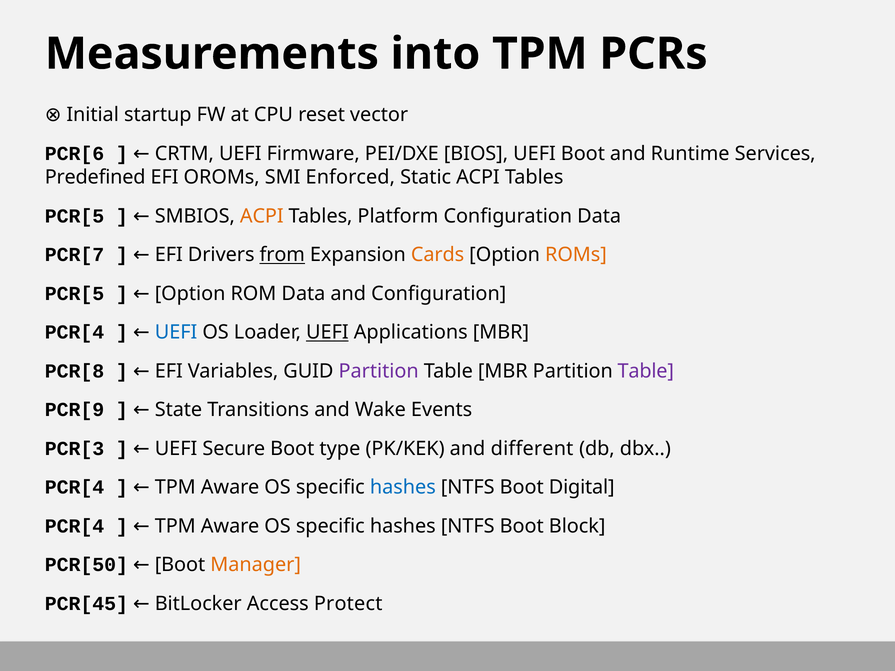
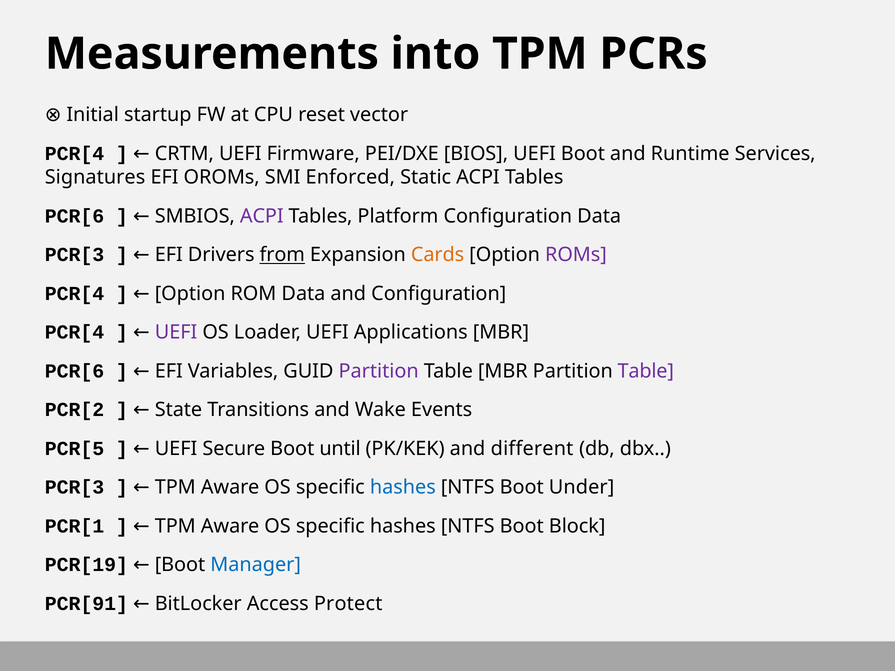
PCR[6 at (74, 154): PCR[6 -> PCR[4
Predefined: Predefined -> Signatures
PCR[5 at (74, 216): PCR[5 -> PCR[6
ACPI at (262, 216) colour: orange -> purple
PCR[7 at (74, 255): PCR[7 -> PCR[3
ROMs colour: orange -> purple
PCR[5 at (74, 294): PCR[5 -> PCR[4
UEFI at (176, 332) colour: blue -> purple
UEFI at (327, 332) underline: present -> none
PCR[8 at (74, 371): PCR[8 -> PCR[6
PCR[9: PCR[9 -> PCR[2
PCR[3: PCR[3 -> PCR[5
type: type -> until
PCR[4 at (74, 487): PCR[4 -> PCR[3
Digital: Digital -> Under
PCR[4 at (74, 526): PCR[4 -> PCR[1
PCR[50: PCR[50 -> PCR[19
Manager colour: orange -> blue
PCR[45: PCR[45 -> PCR[91
